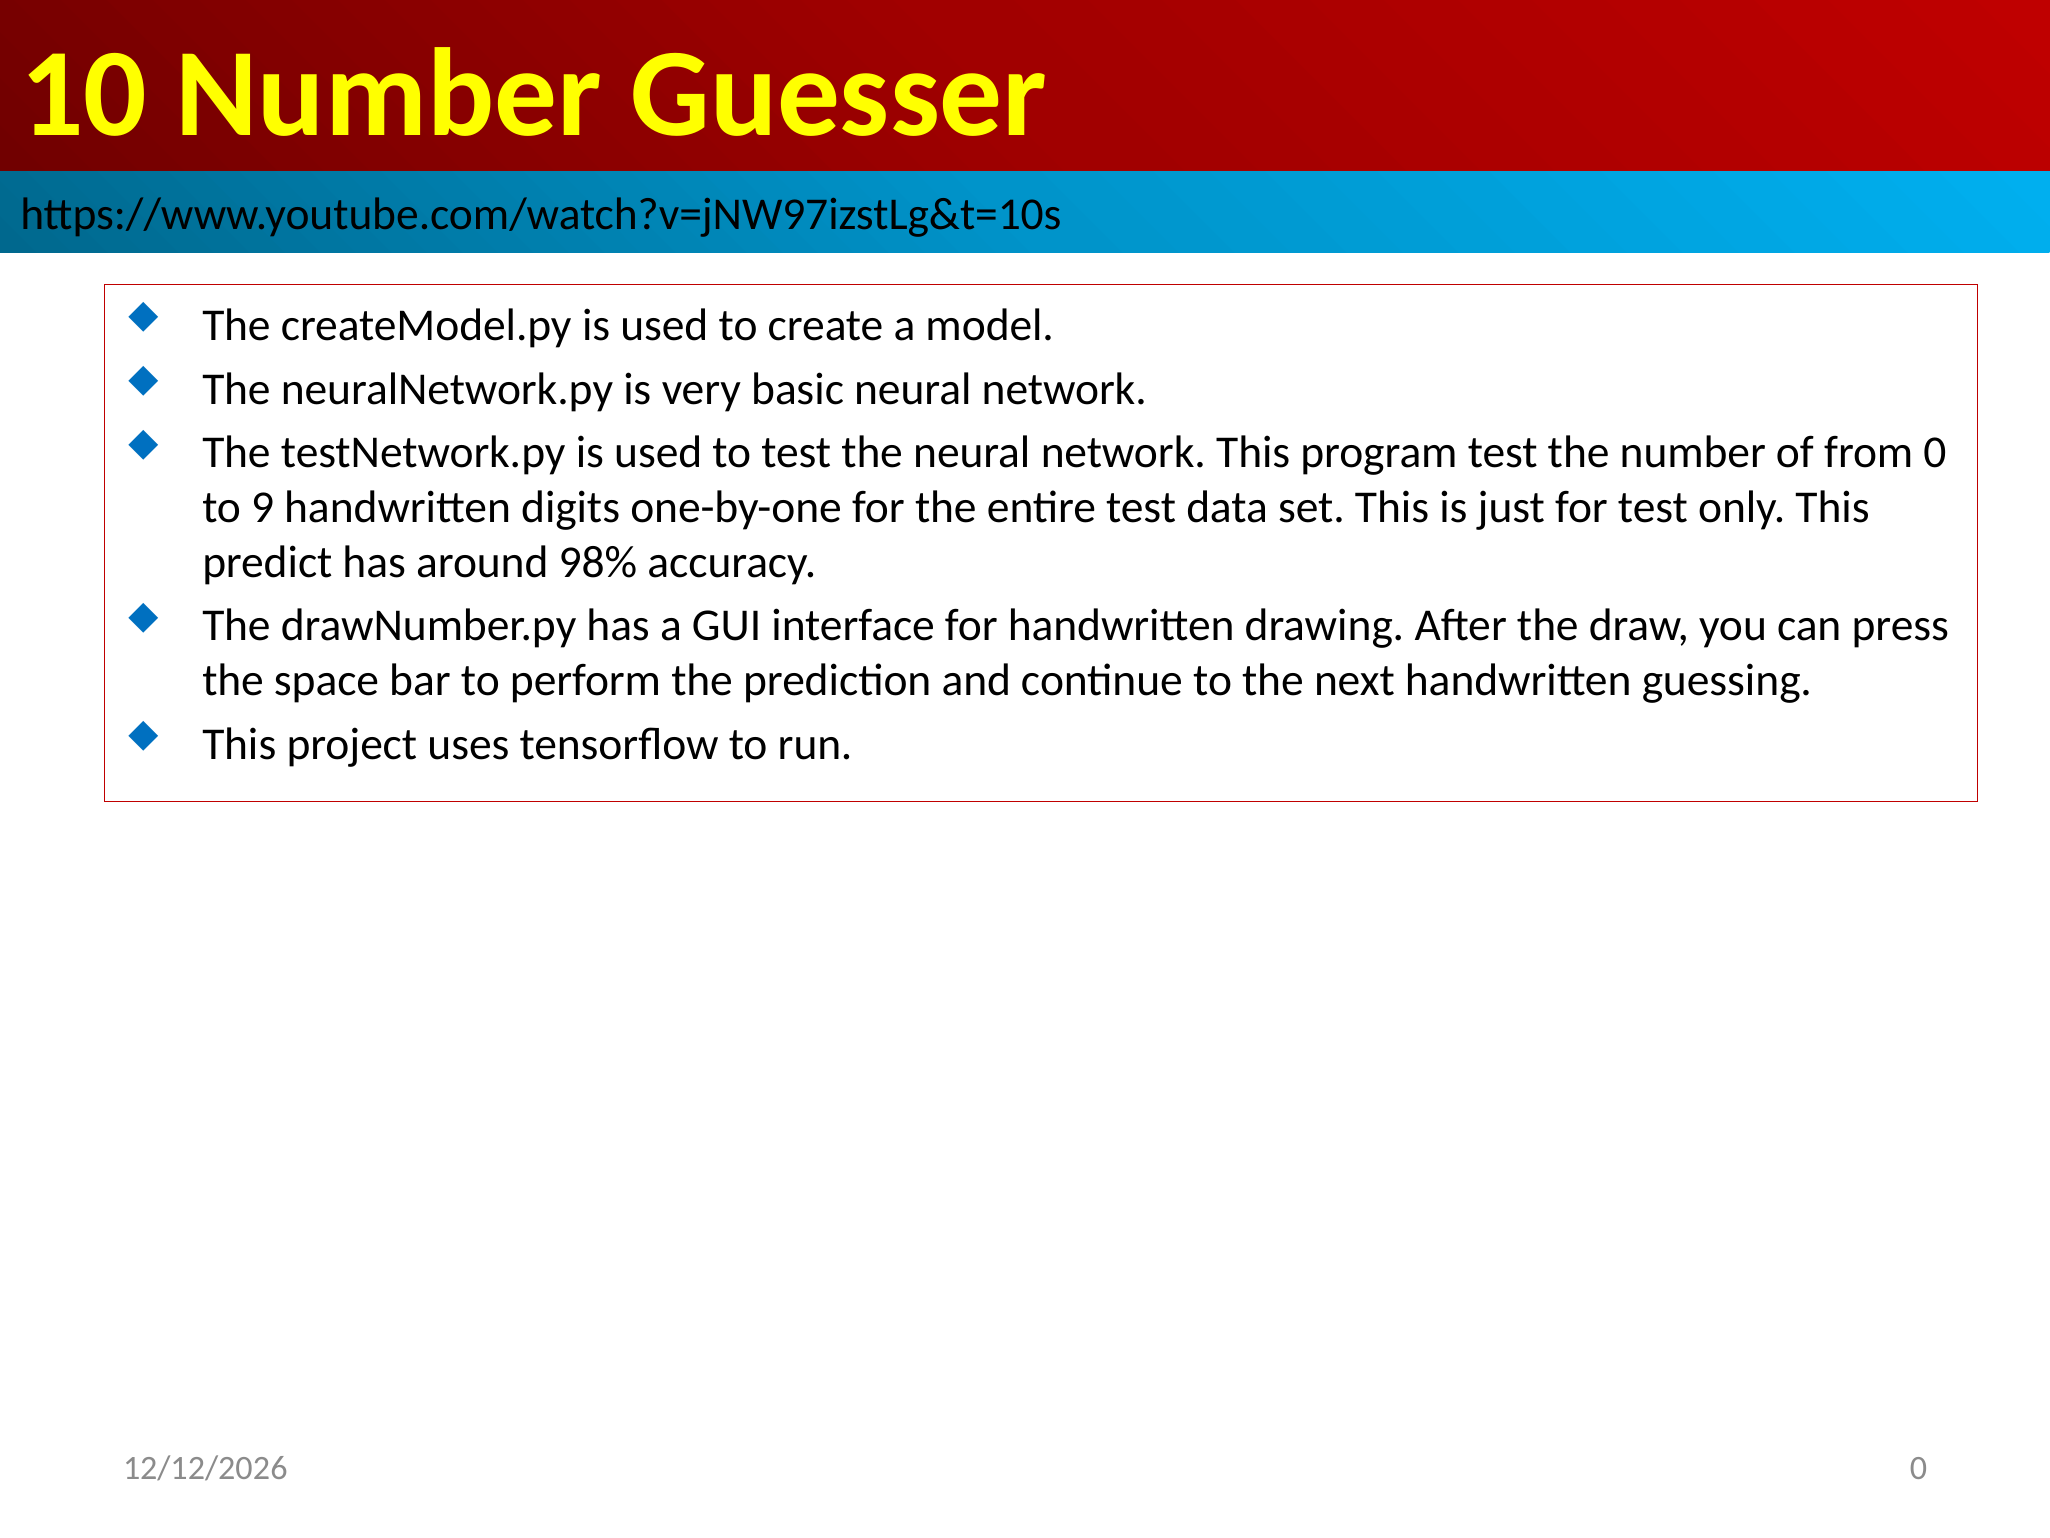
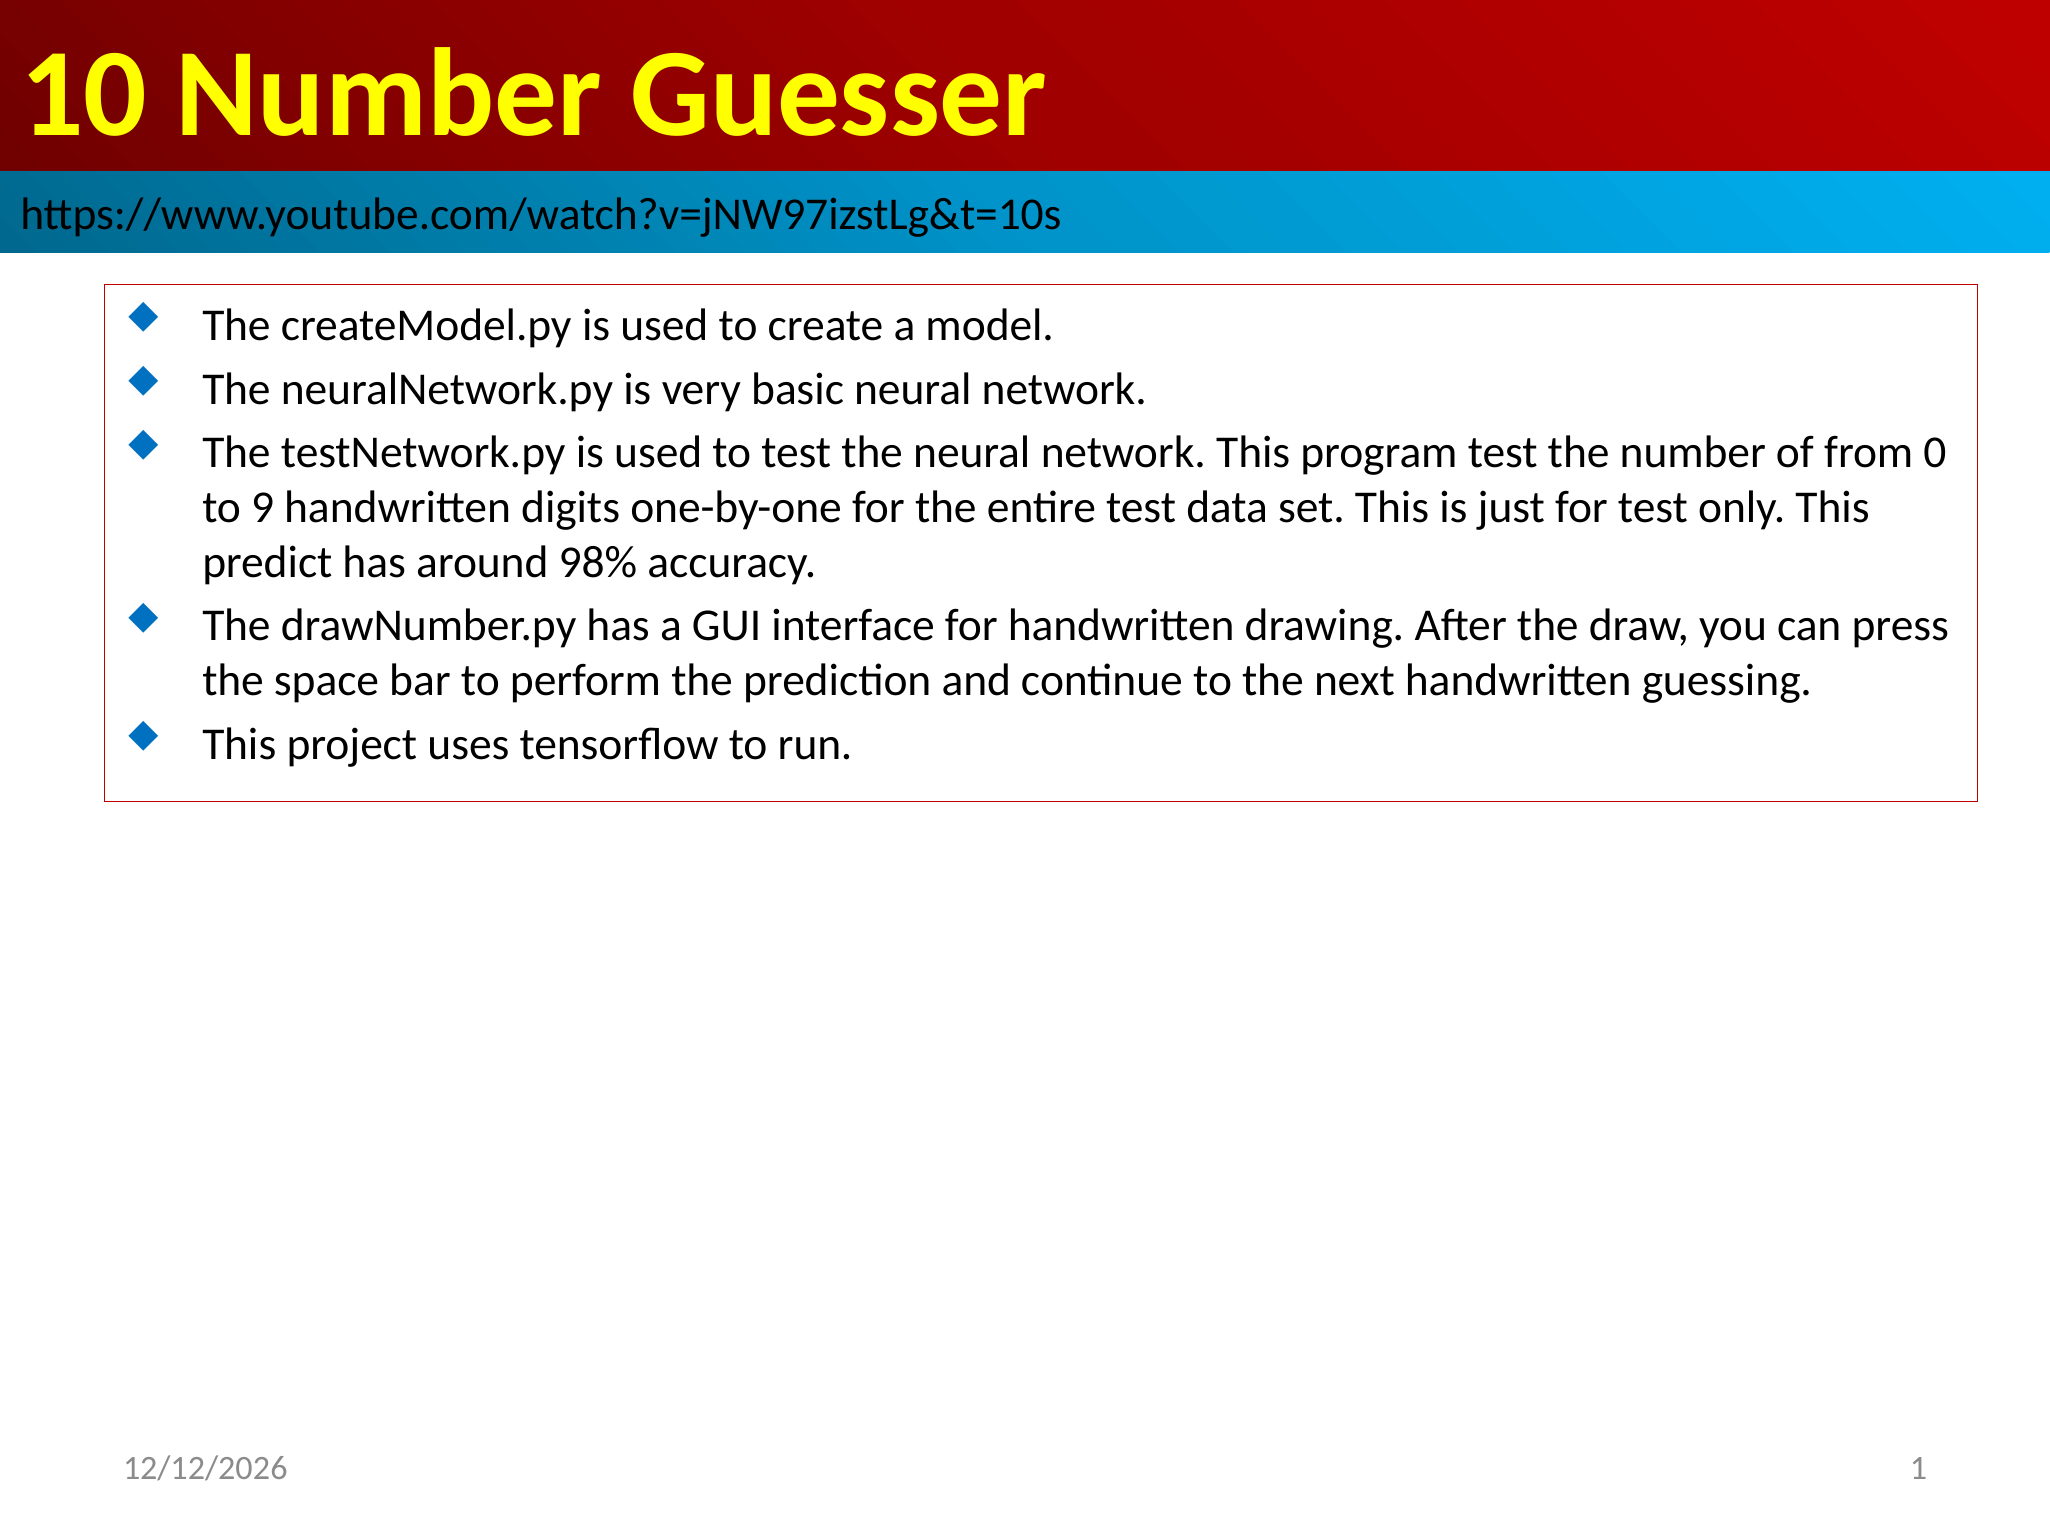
0 at (1919, 1468): 0 -> 1
